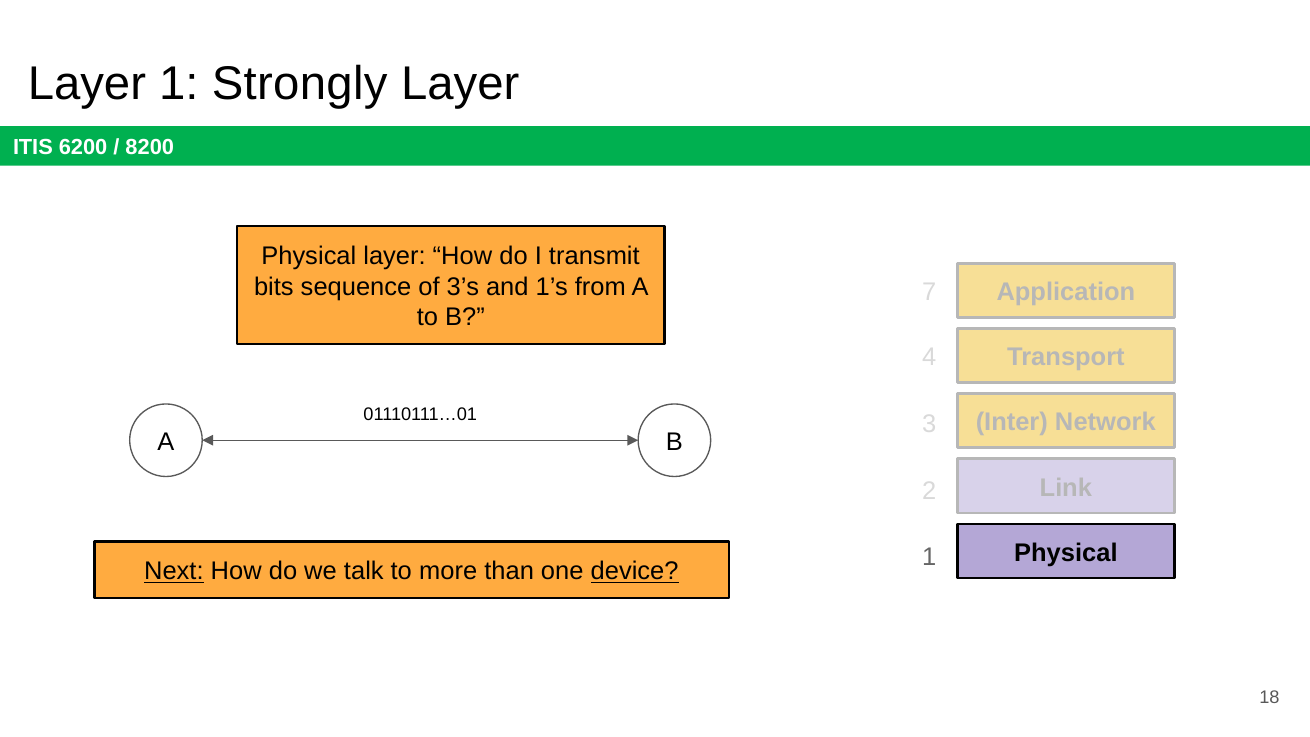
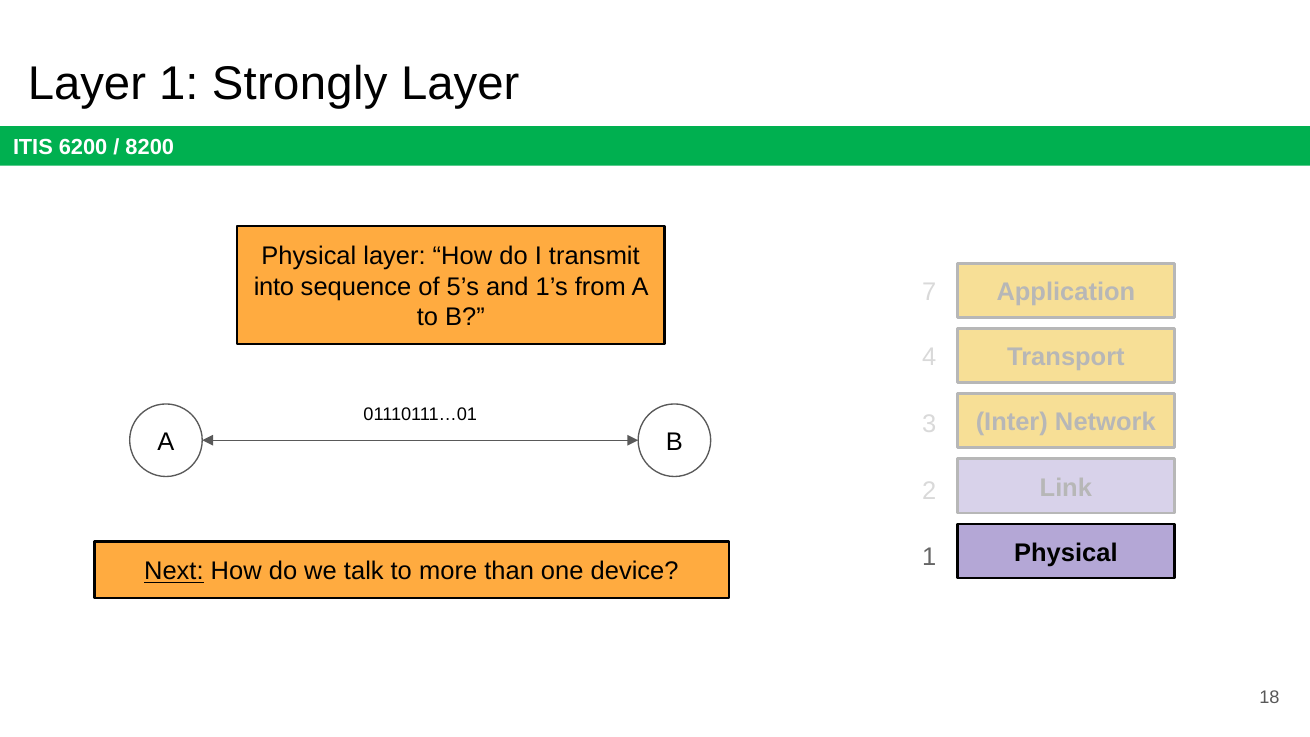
bits: bits -> into
3’s: 3’s -> 5’s
device underline: present -> none
